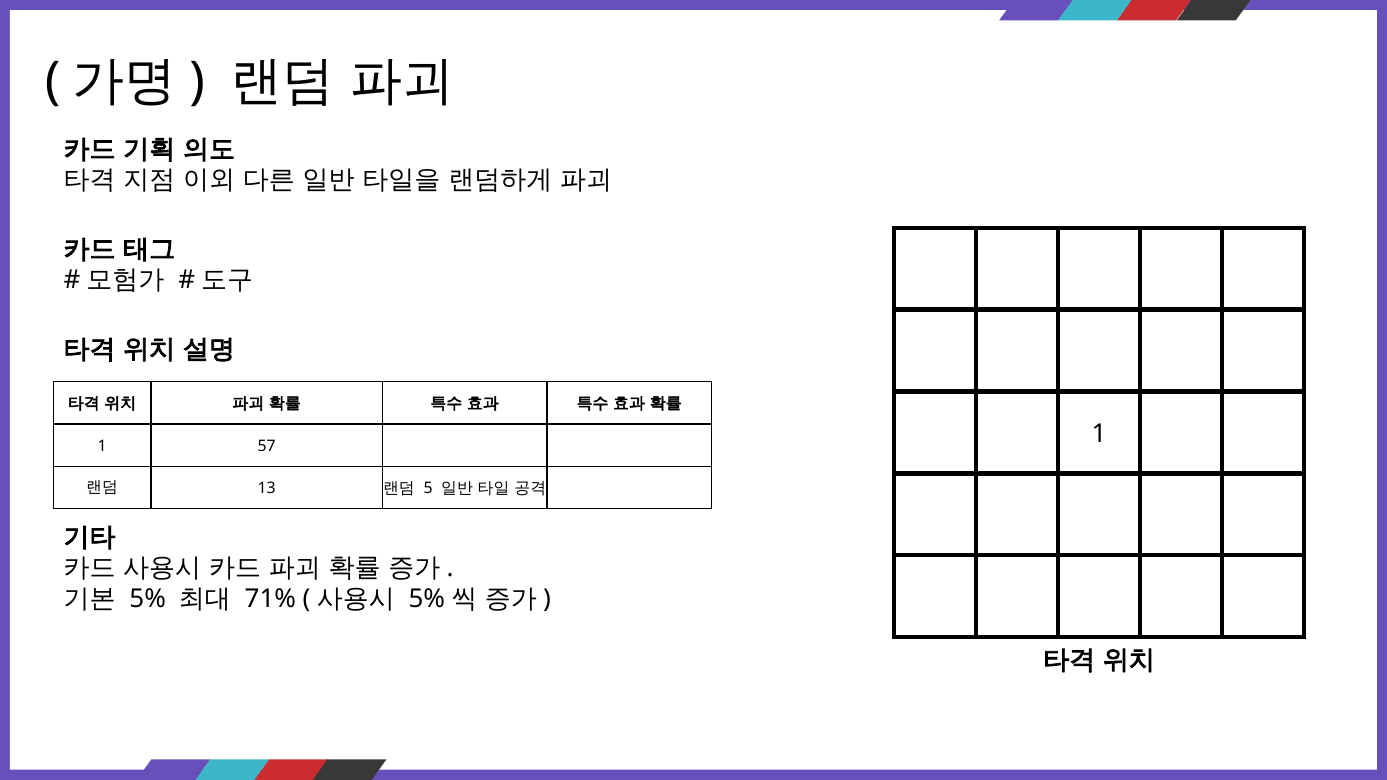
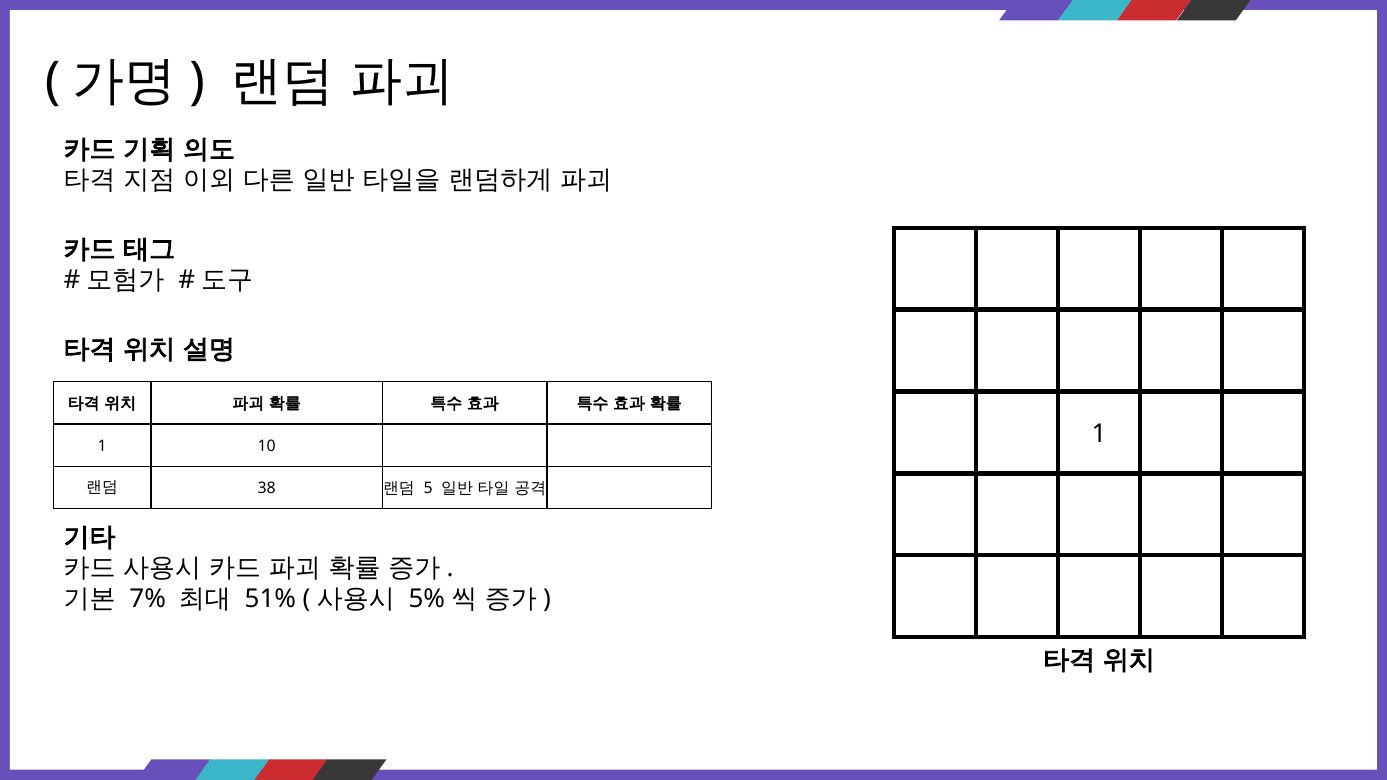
57: 57 -> 10
13: 13 -> 38
5%: 5% -> 7%
71%: 71% -> 51%
